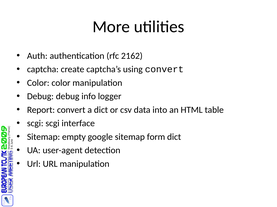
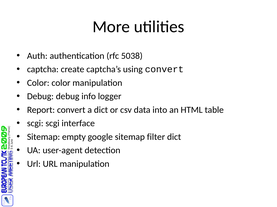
2162: 2162 -> 5038
form: form -> filter
